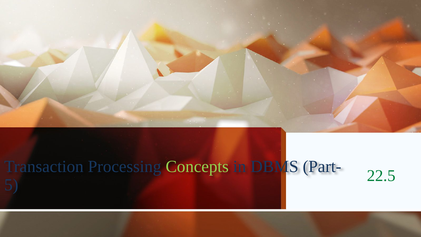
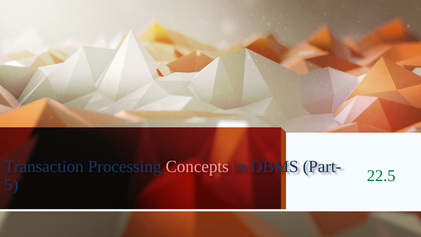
Concepts colour: light green -> pink
